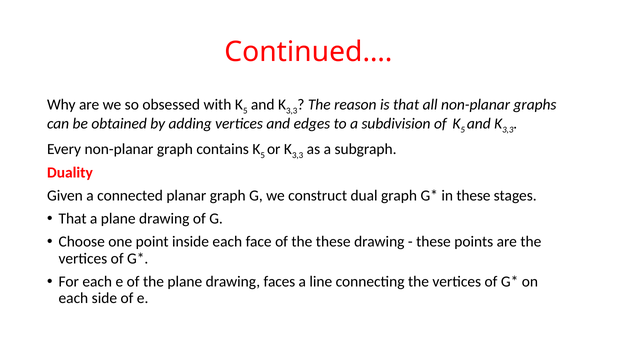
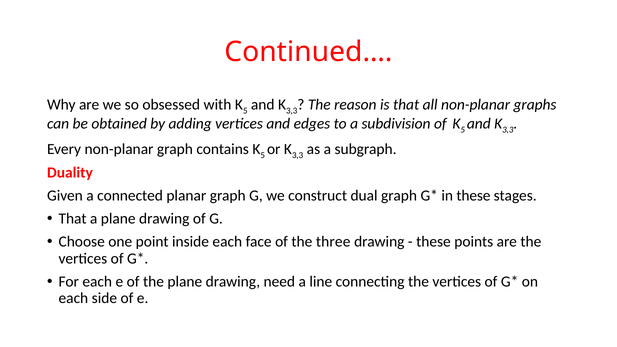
the these: these -> three
faces: faces -> need
